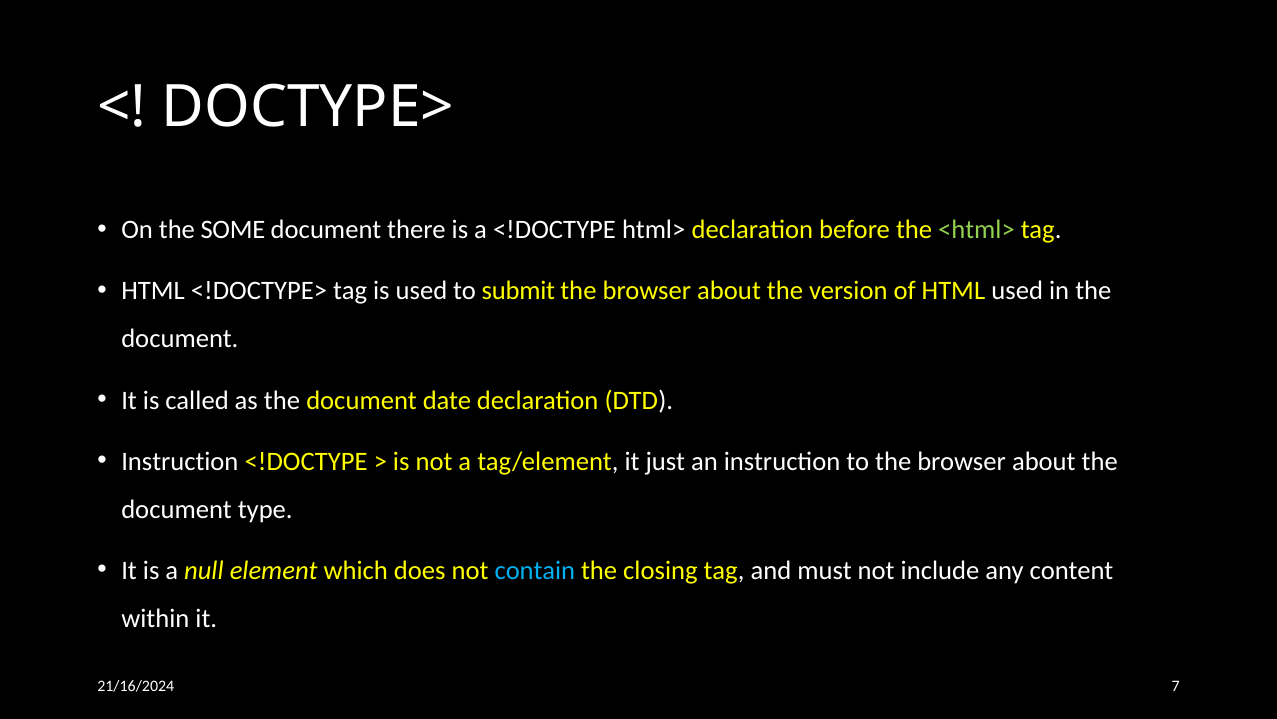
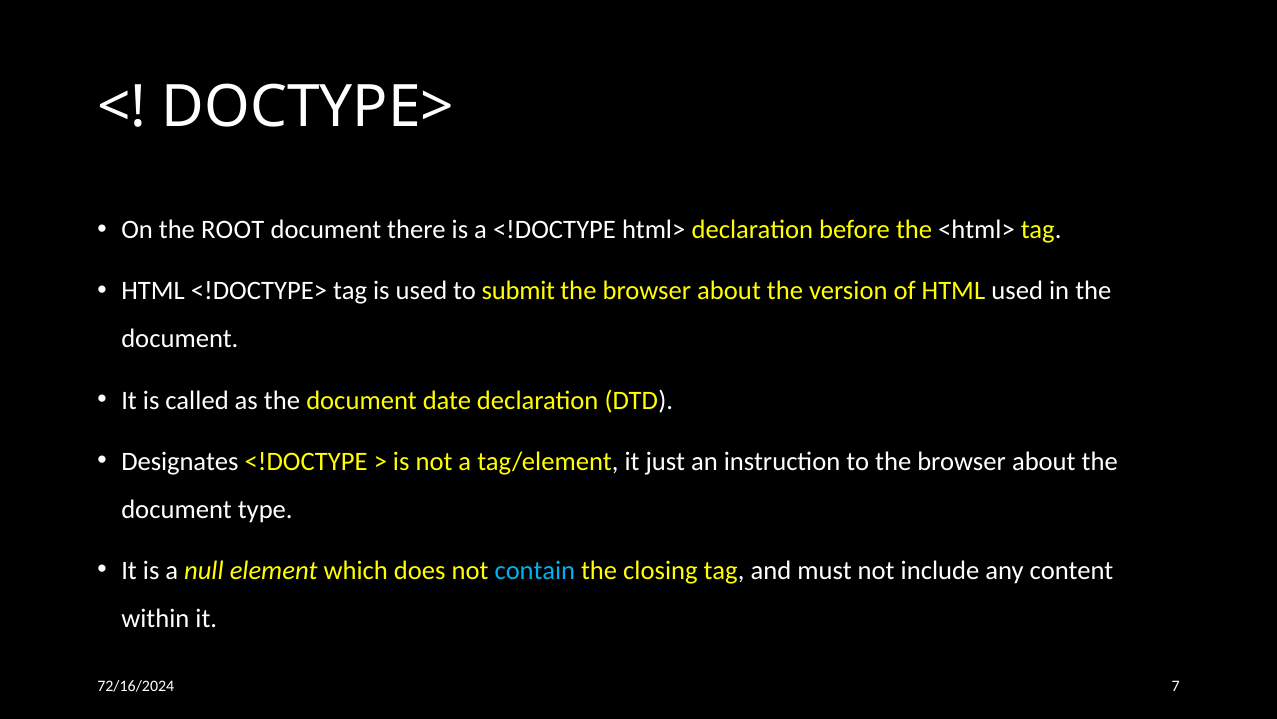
SOME: SOME -> ROOT
<html> colour: light green -> white
Instruction at (180, 461): Instruction -> Designates
21/16/2024: 21/16/2024 -> 72/16/2024
